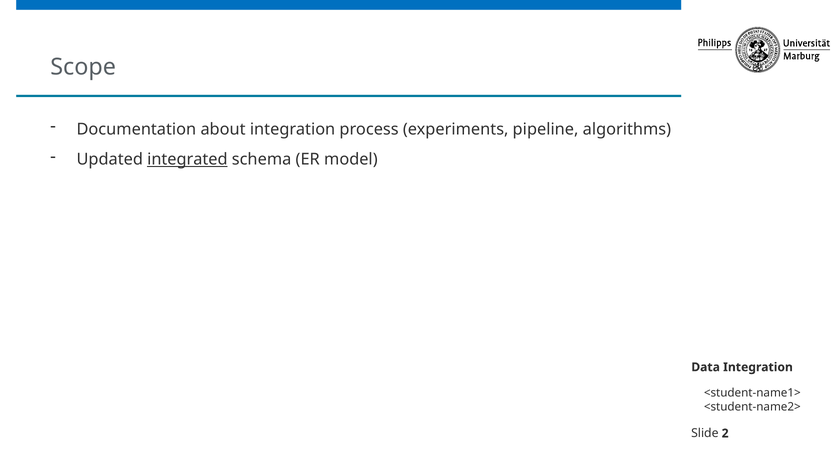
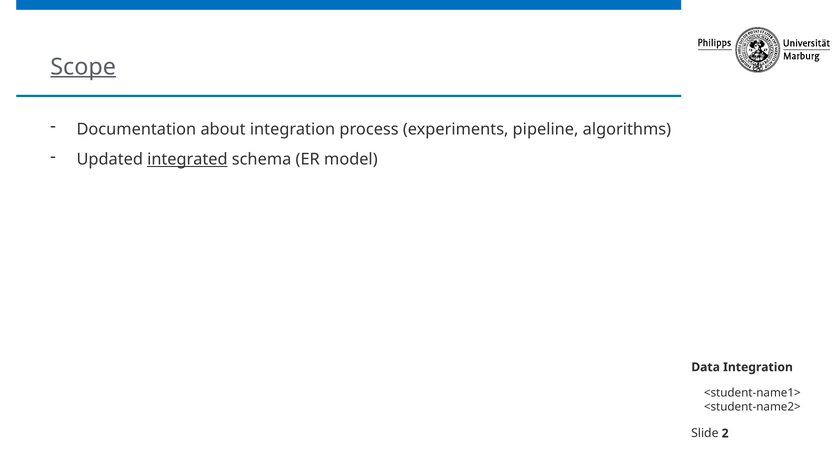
Scope underline: none -> present
